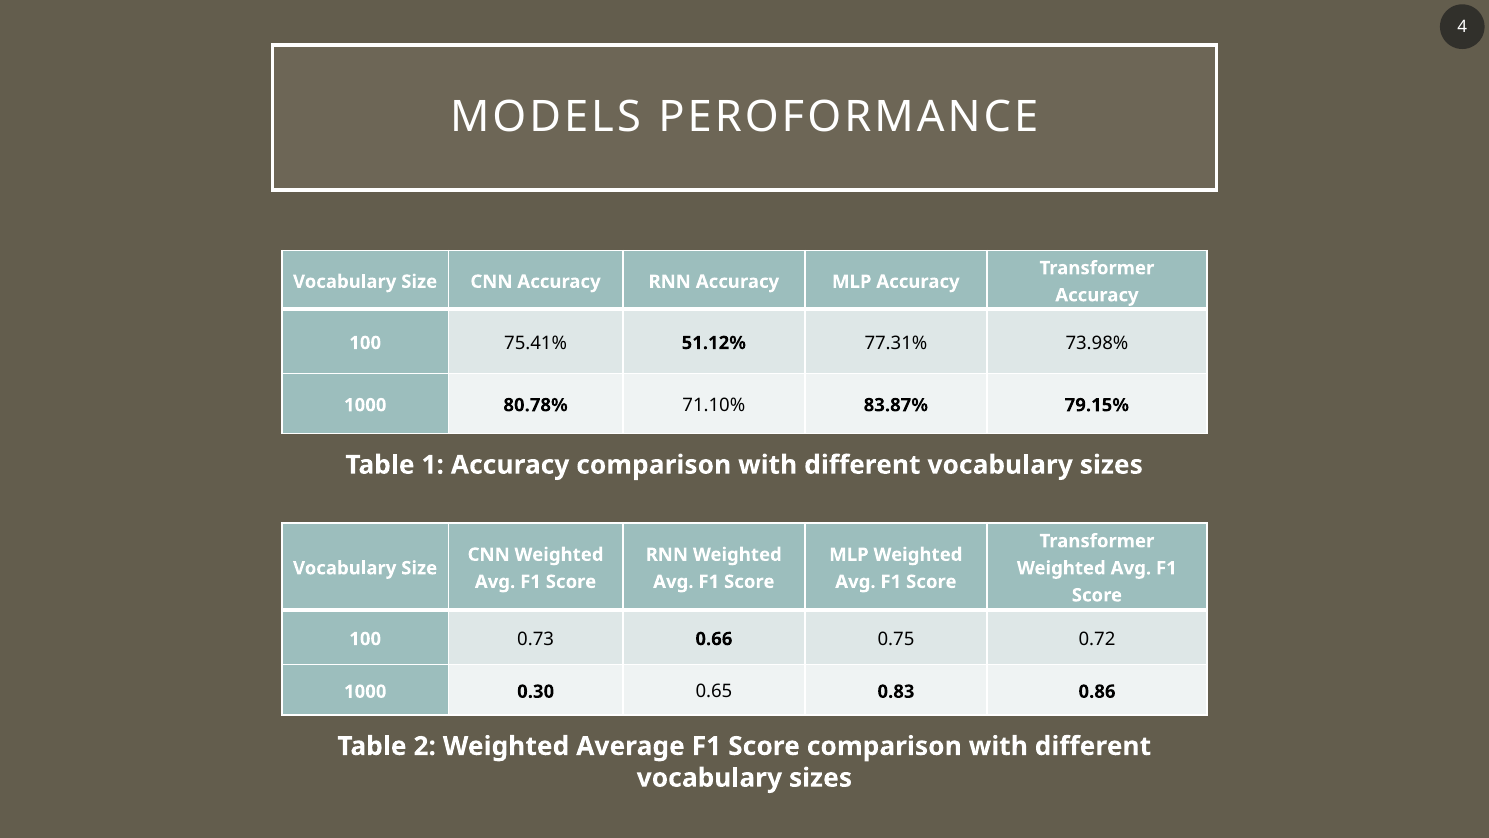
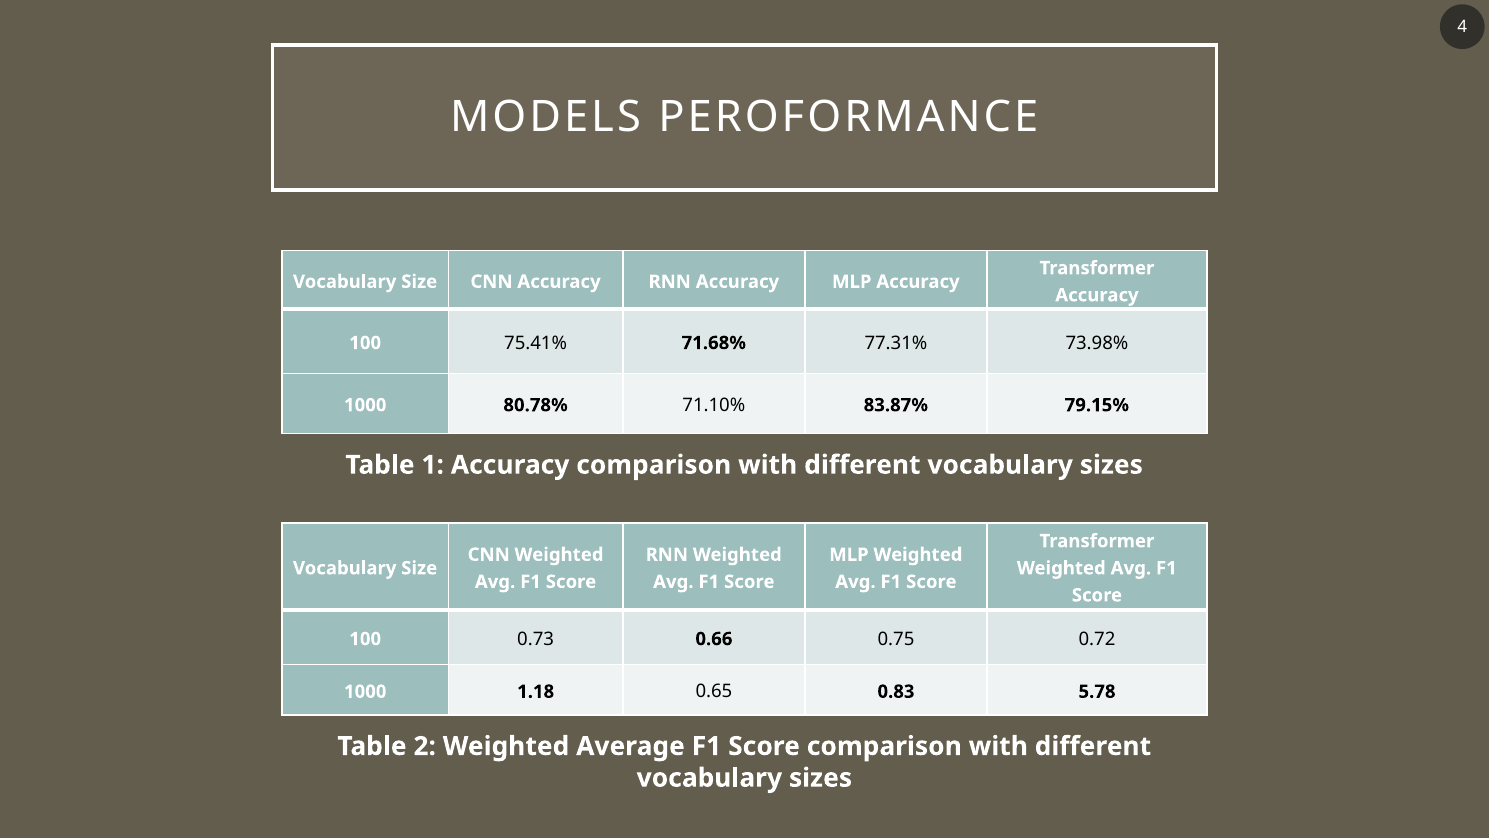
51.12%: 51.12% -> 71.68%
0.30: 0.30 -> 1.18
0.86: 0.86 -> 5.78
